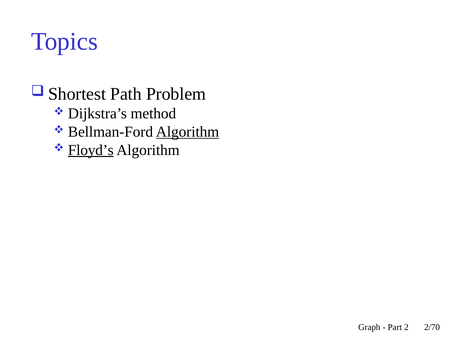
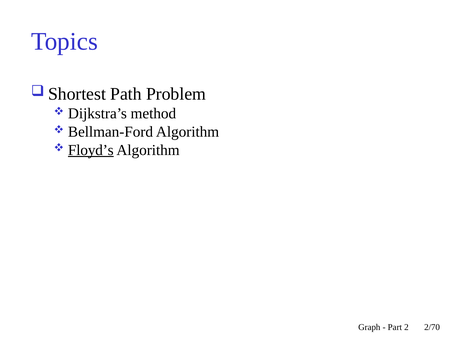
Algorithm at (188, 131) underline: present -> none
